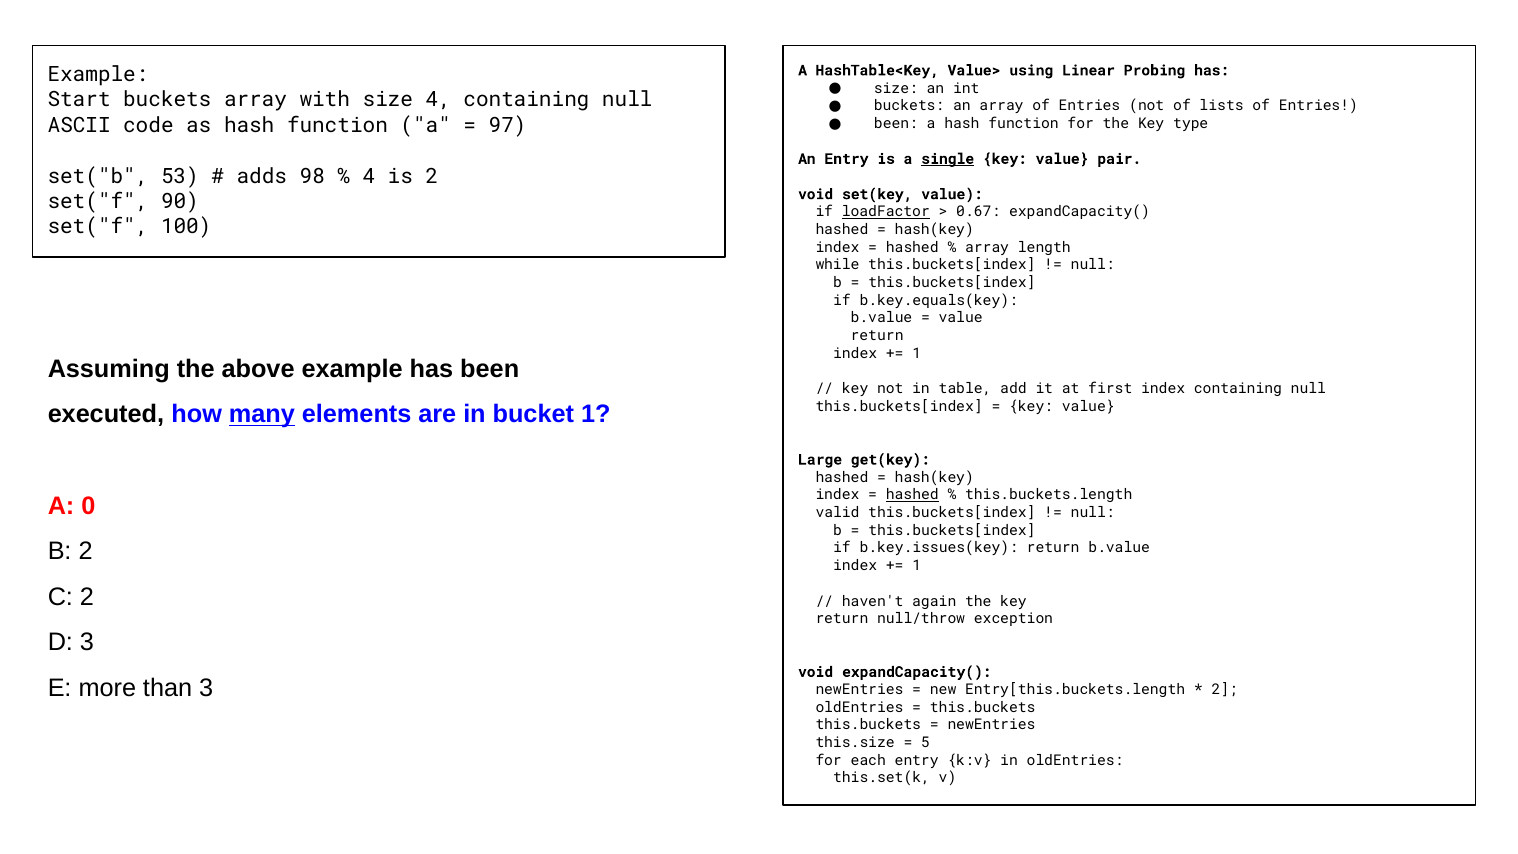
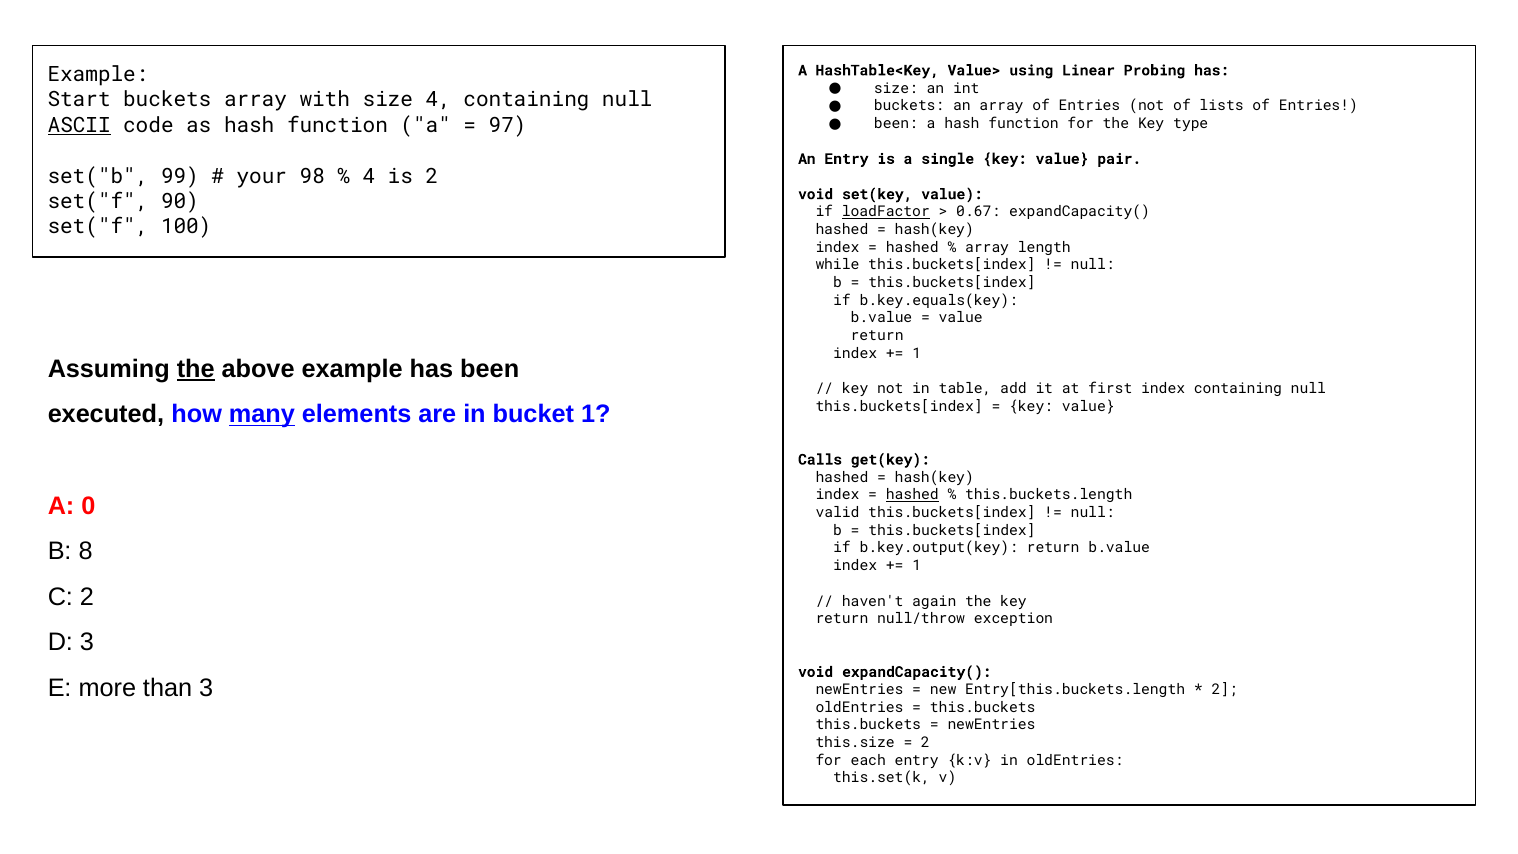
ASCII underline: none -> present
single underline: present -> none
53: 53 -> 99
adds: adds -> your
the at (196, 369) underline: none -> present
Large: Large -> Calls
B 2: 2 -> 8
b.key.issues(key: b.key.issues(key -> b.key.output(key
5 at (925, 743): 5 -> 2
